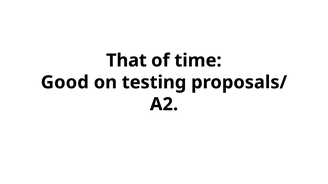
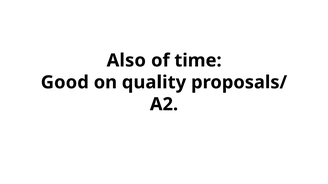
That: That -> Also
testing: testing -> quality
